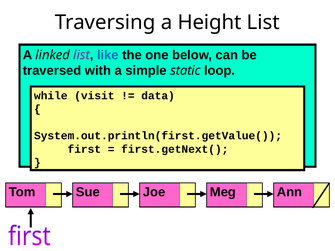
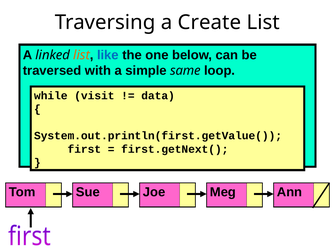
Height: Height -> Create
list at (82, 55) colour: purple -> orange
static: static -> same
